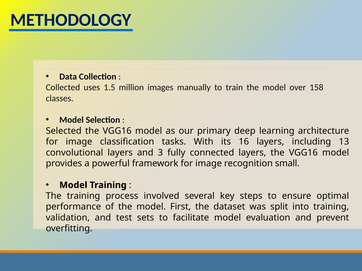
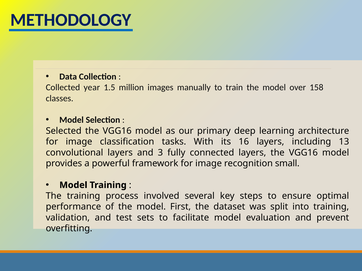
uses: uses -> year
